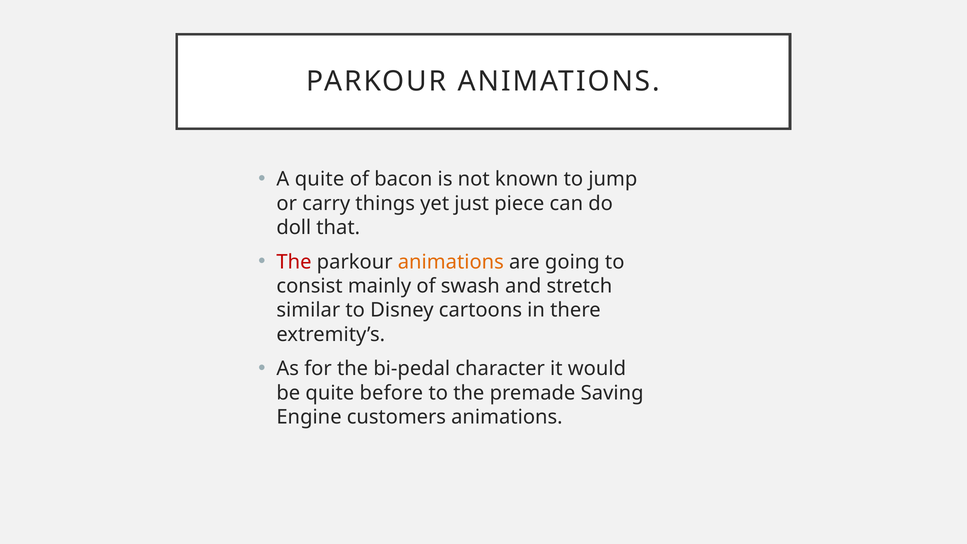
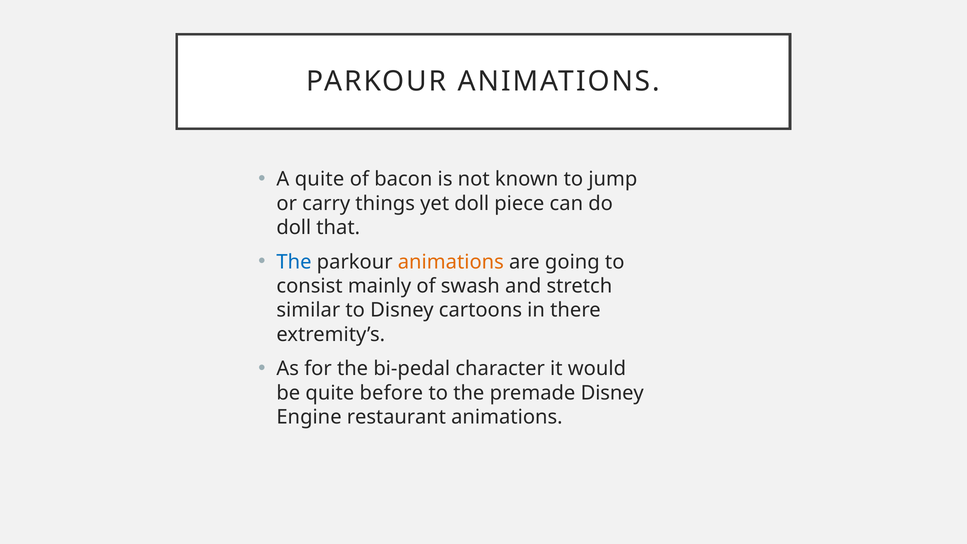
yet just: just -> doll
The at (294, 262) colour: red -> blue
premade Saving: Saving -> Disney
customers: customers -> restaurant
